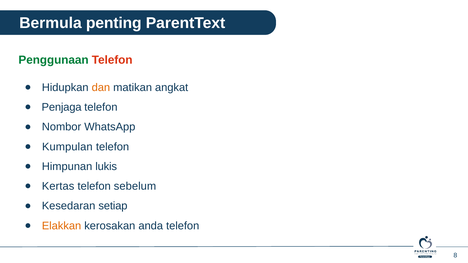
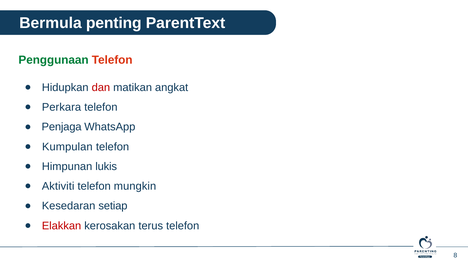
dan colour: orange -> red
Penjaga: Penjaga -> Perkara
Nombor: Nombor -> Penjaga
Kertas: Kertas -> Aktiviti
sebelum: sebelum -> mungkin
Elakkan colour: orange -> red
anda: anda -> terus
